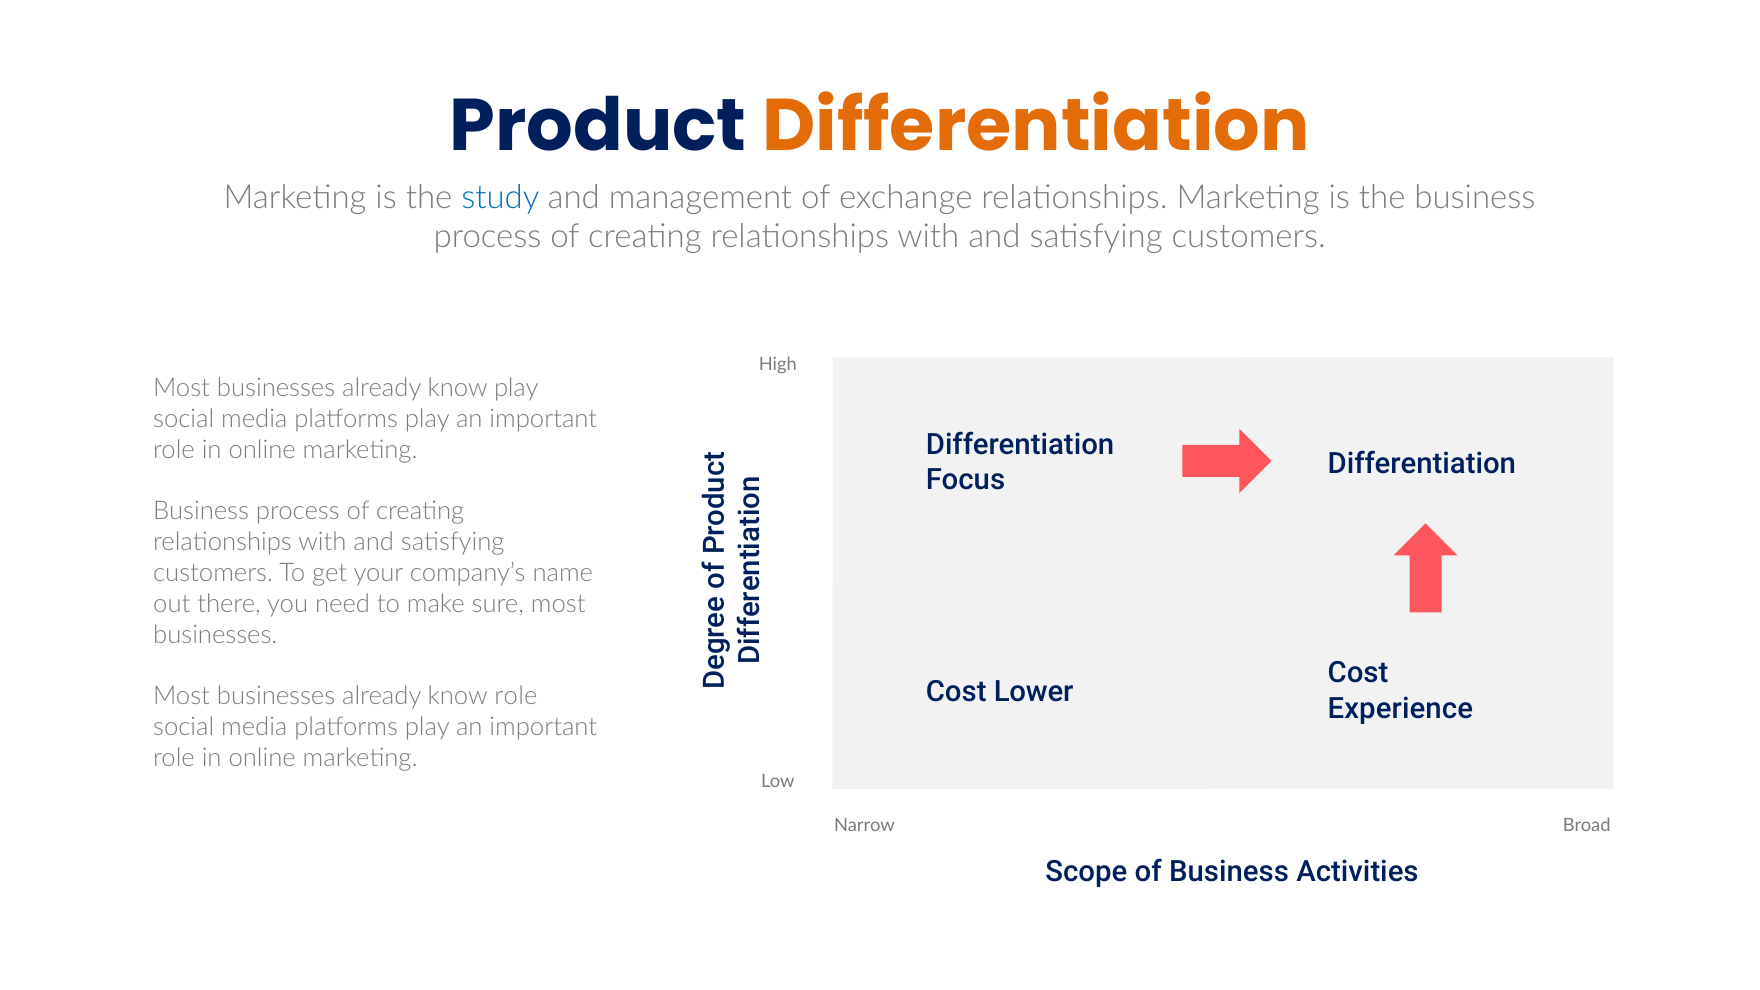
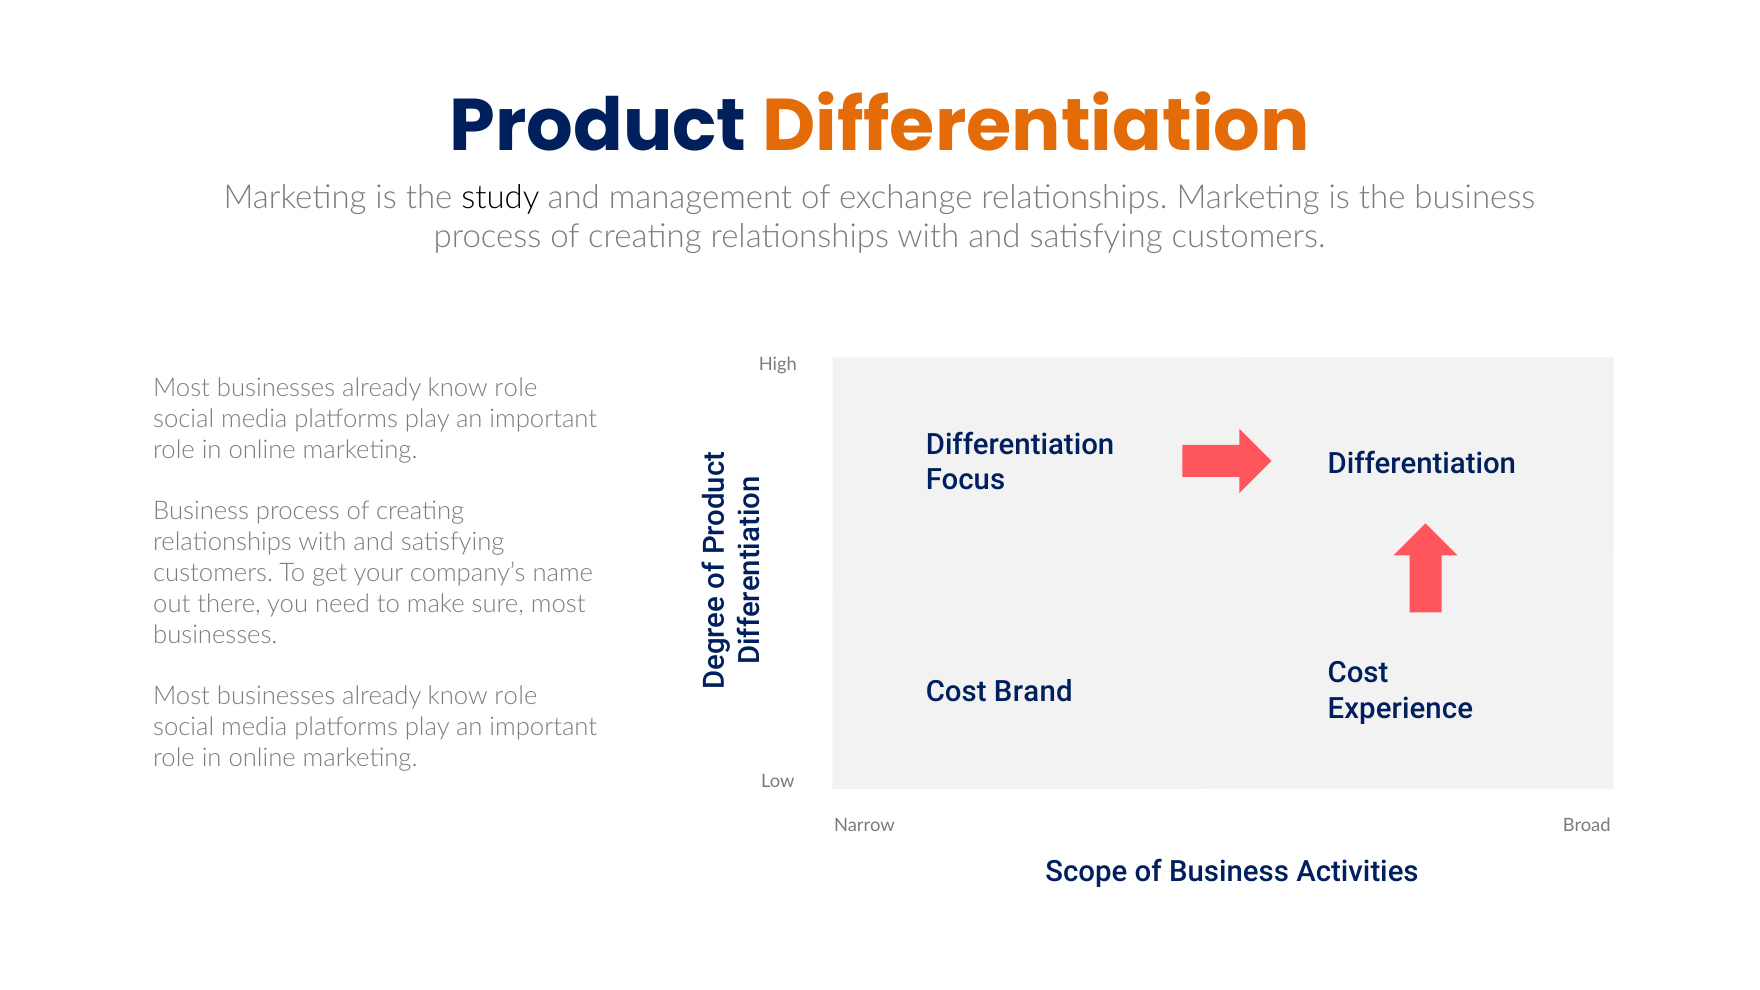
study colour: blue -> black
play at (516, 388): play -> role
Lower: Lower -> Brand
